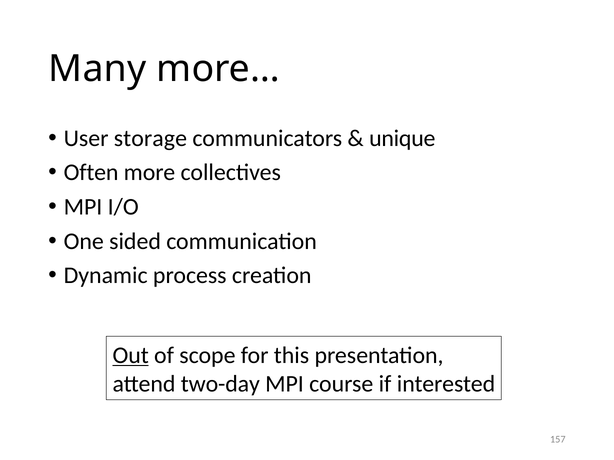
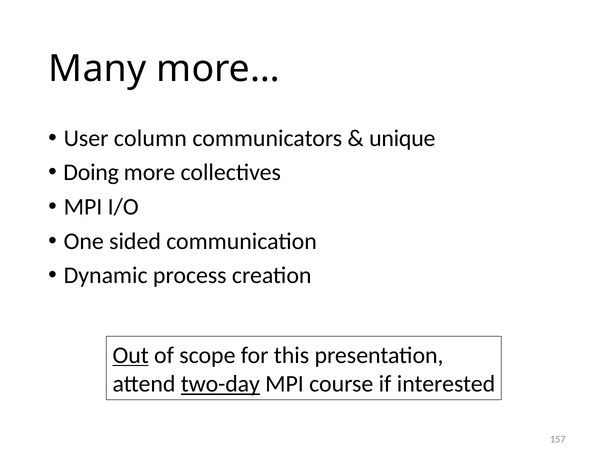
storage: storage -> column
Often: Often -> Doing
two-day underline: none -> present
